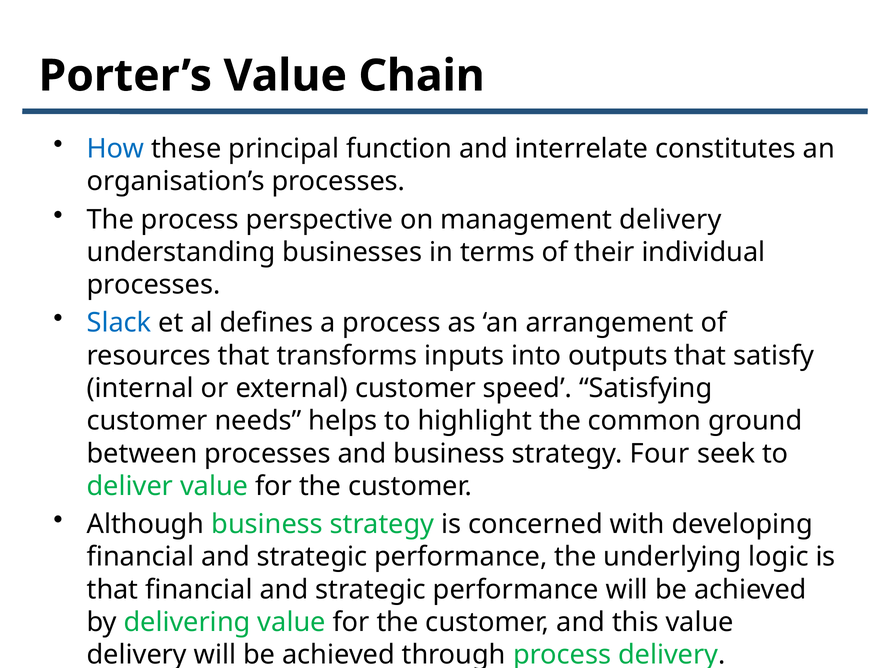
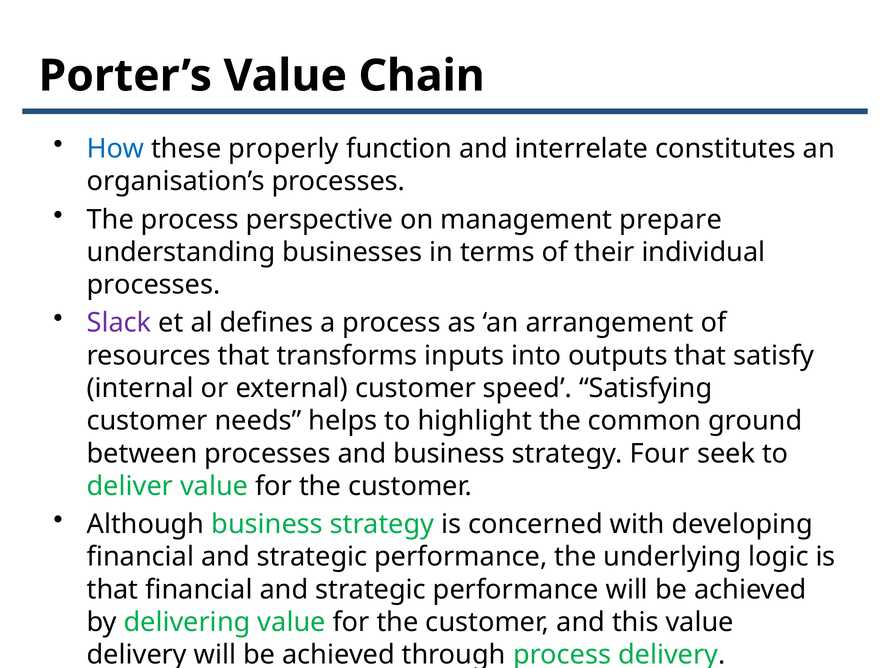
principal: principal -> properly
management delivery: delivery -> prepare
Slack colour: blue -> purple
